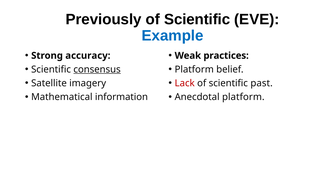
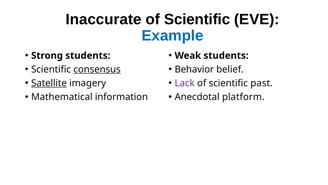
Previously: Previously -> Inaccurate
Strong accuracy: accuracy -> students
Weak practices: practices -> students
Platform at (194, 69): Platform -> Behavior
Satellite underline: none -> present
Lack colour: red -> purple
